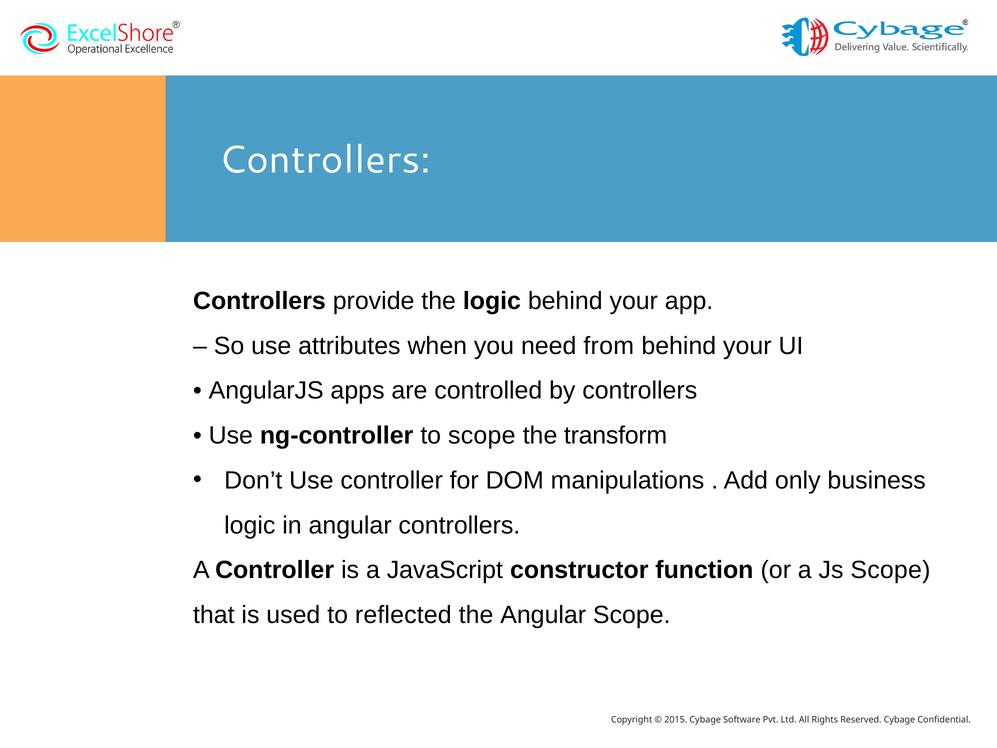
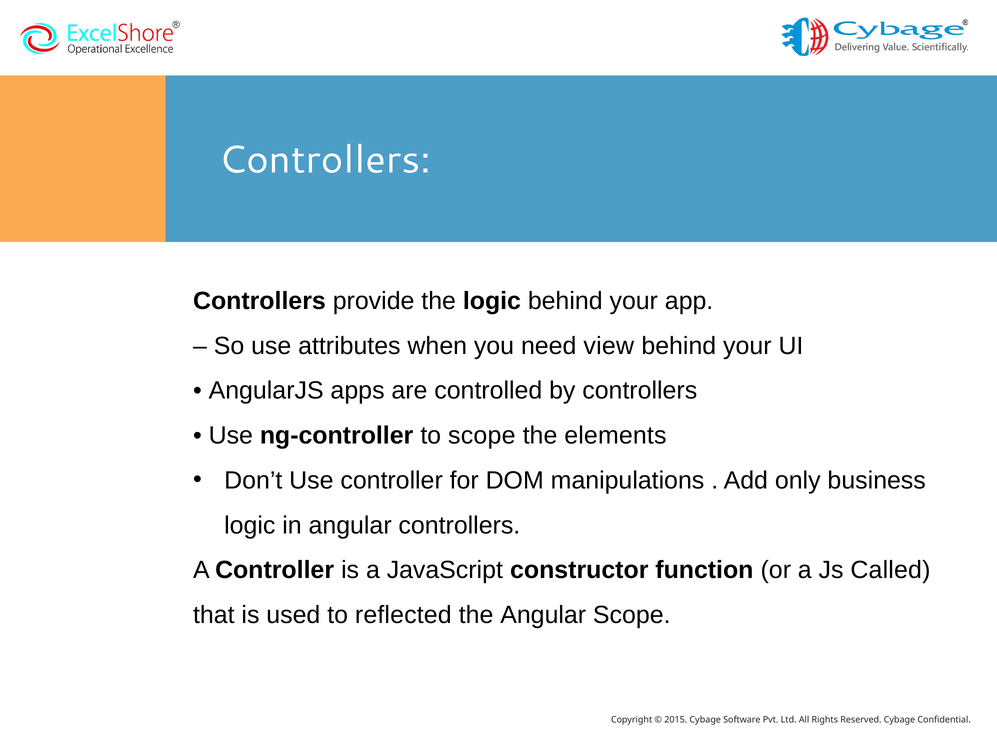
from: from -> view
transform: transform -> elements
Js Scope: Scope -> Called
